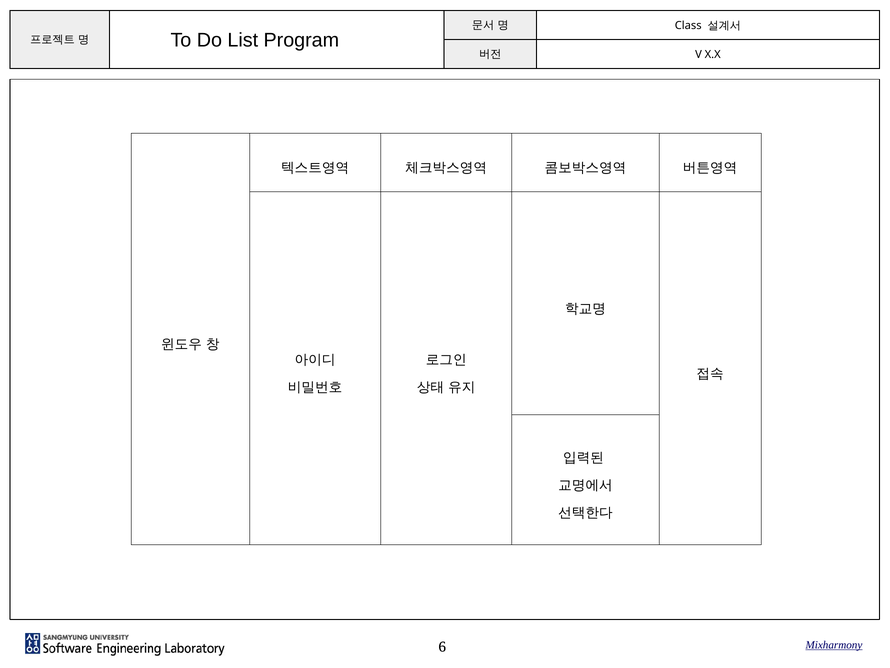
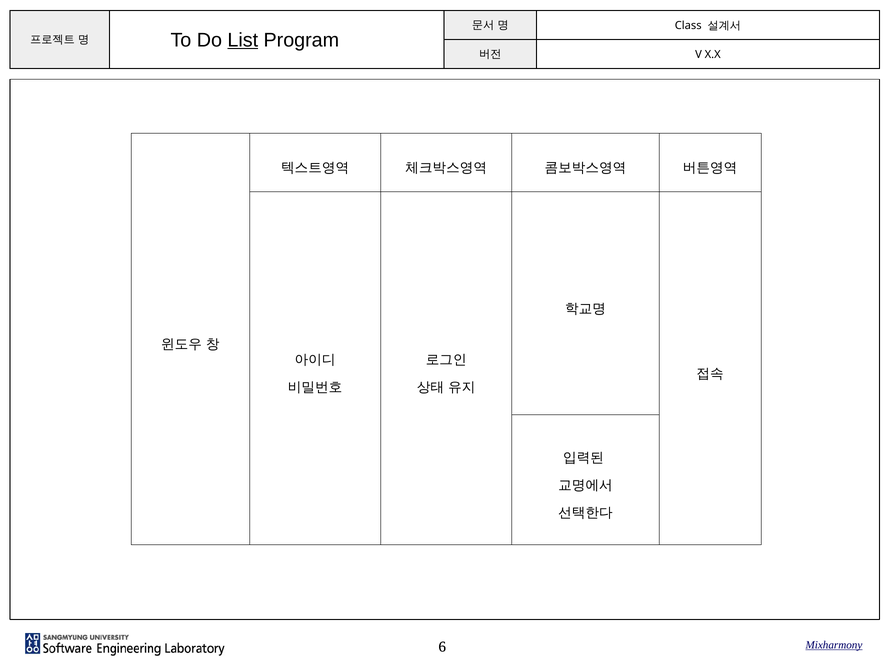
List underline: none -> present
